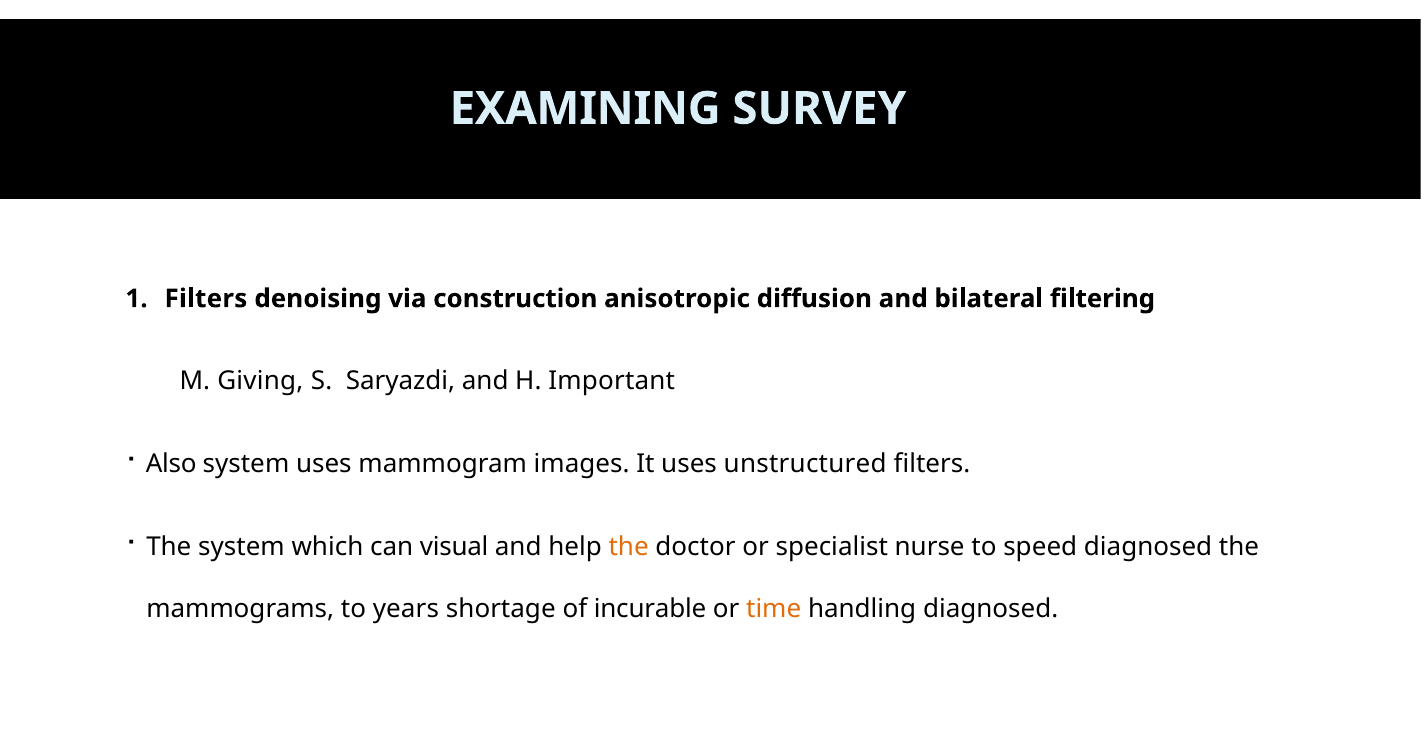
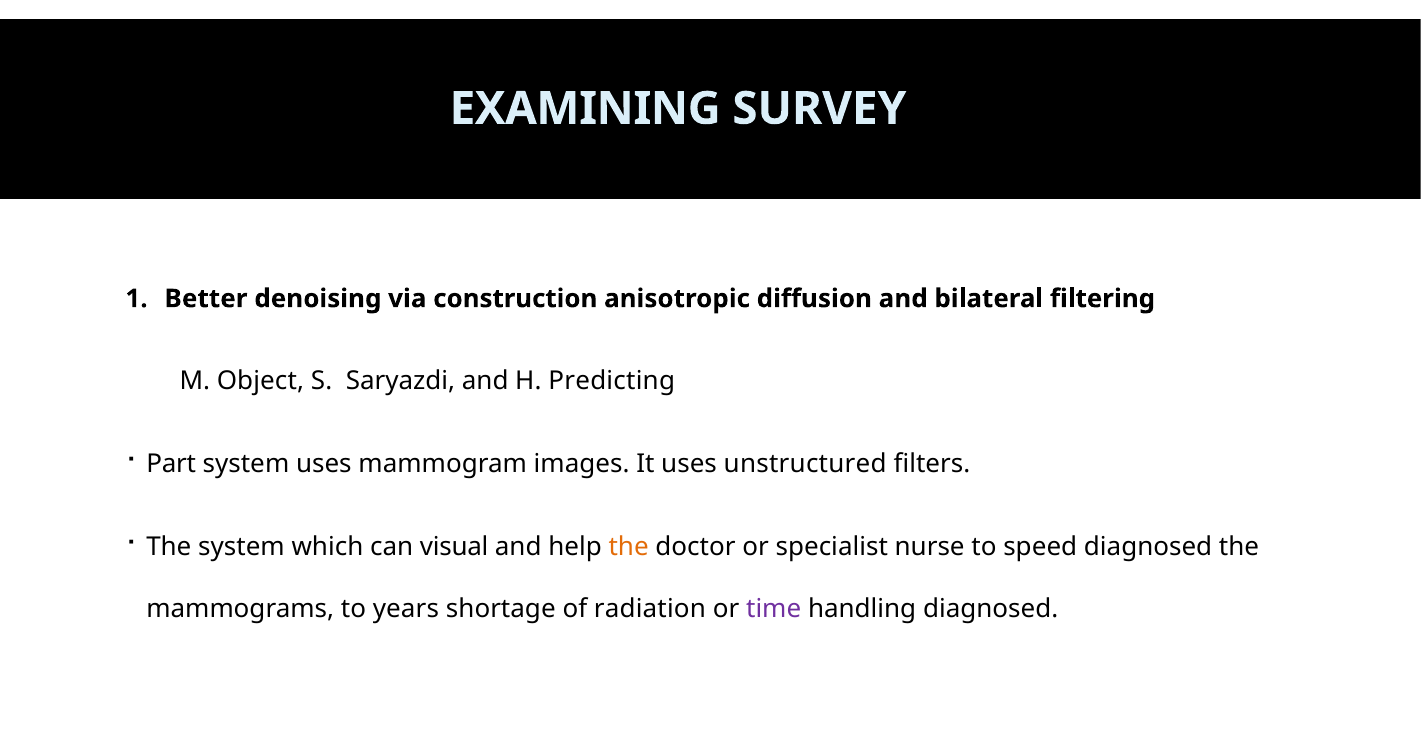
Filters at (206, 299): Filters -> Better
Giving: Giving -> Object
Important: Important -> Predicting
Also: Also -> Part
incurable: incurable -> radiation
time colour: orange -> purple
